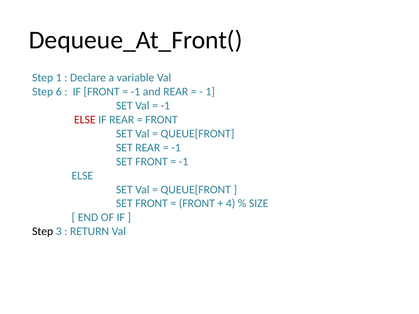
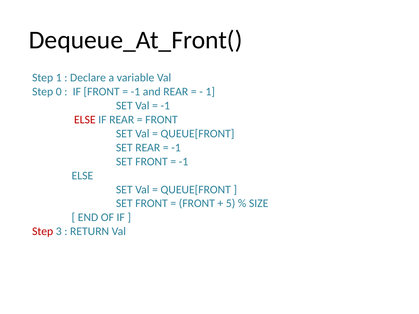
6: 6 -> 0
4: 4 -> 5
Step at (43, 232) colour: black -> red
